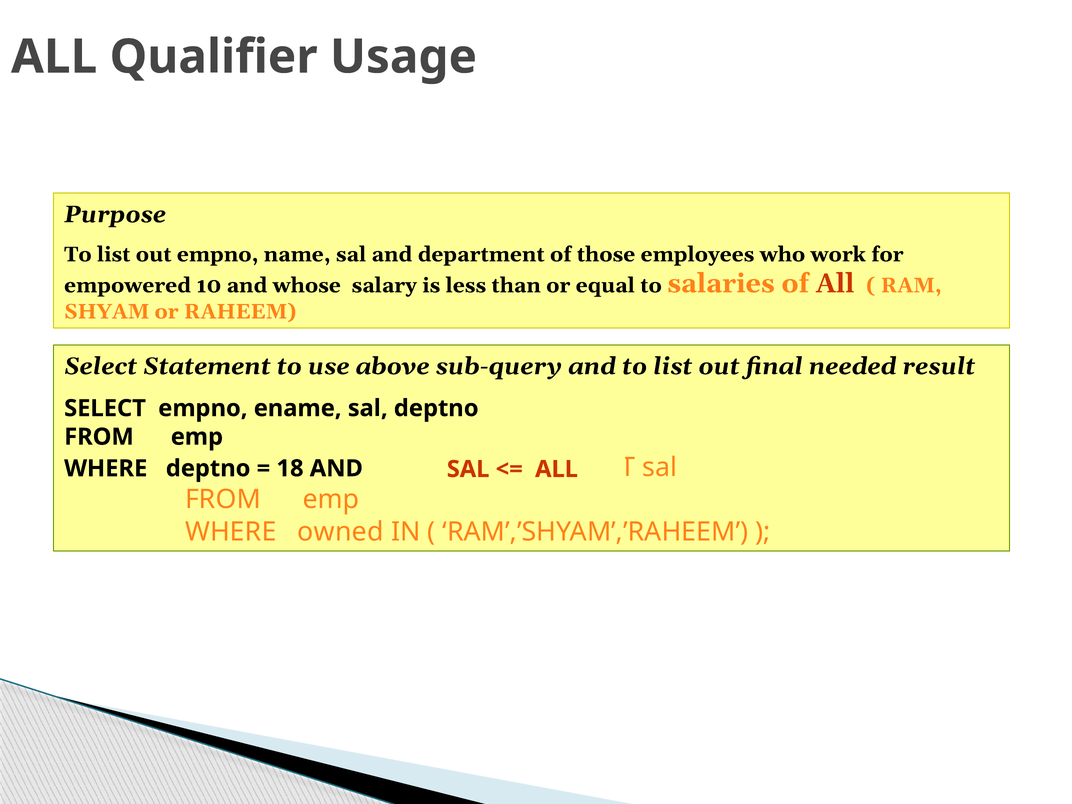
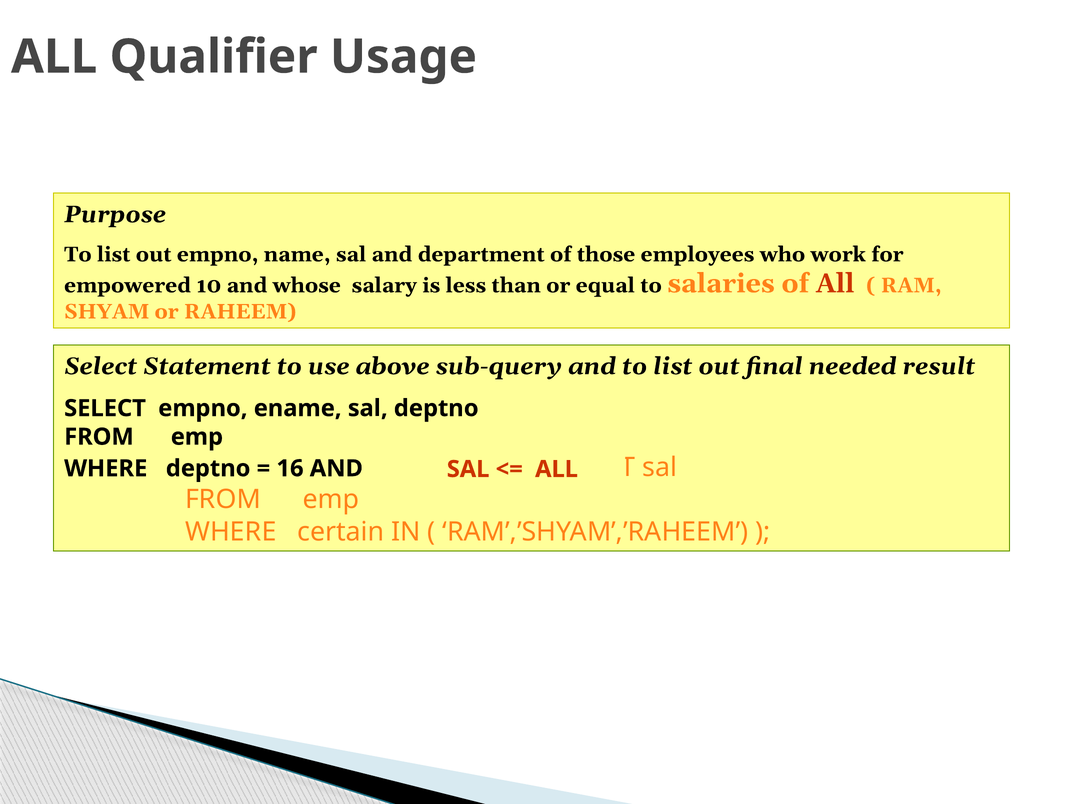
18: 18 -> 16
owned: owned -> certain
